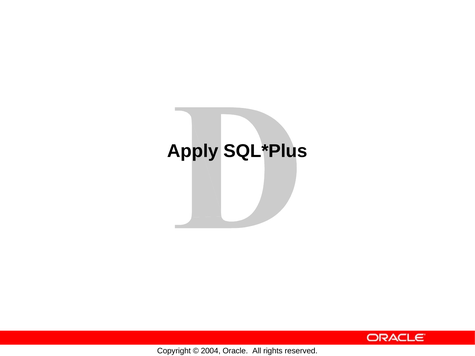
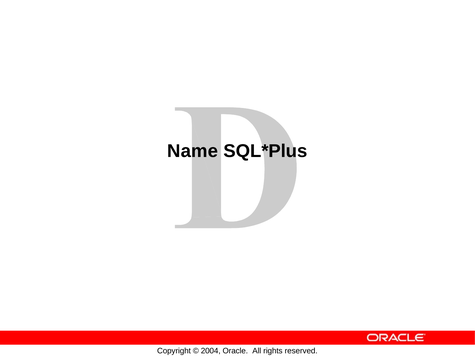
Apply: Apply -> Name
